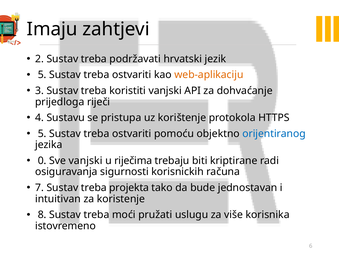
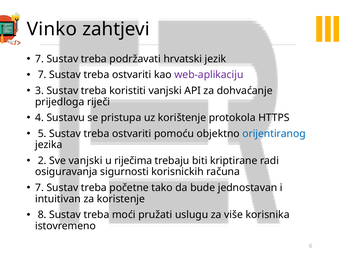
Imaju: Imaju -> Vinko
2 at (40, 59): 2 -> 7
5 at (42, 75): 5 -> 7
web-aplikaciju colour: orange -> purple
0: 0 -> 2
projekta: projekta -> početne
